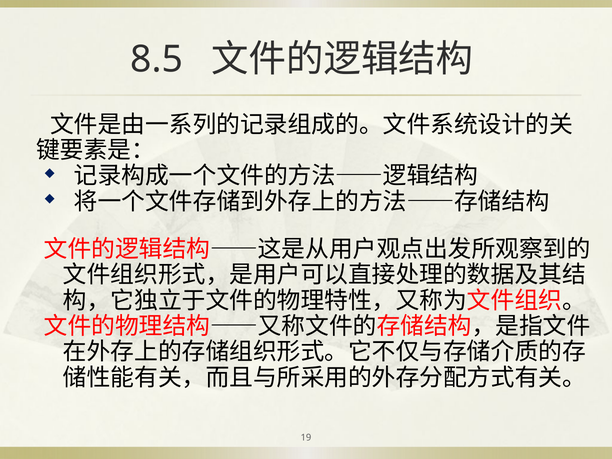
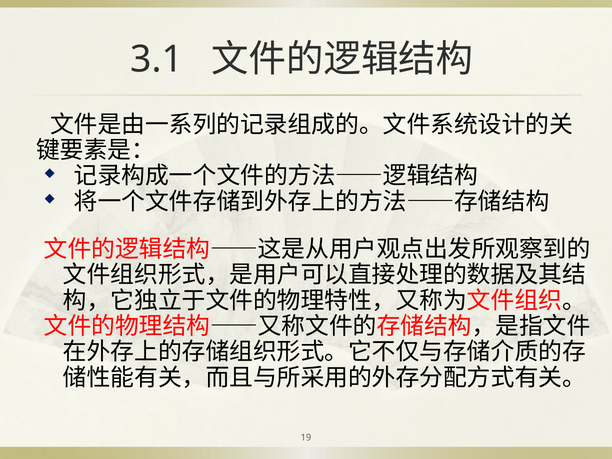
8.5: 8.5 -> 3.1
